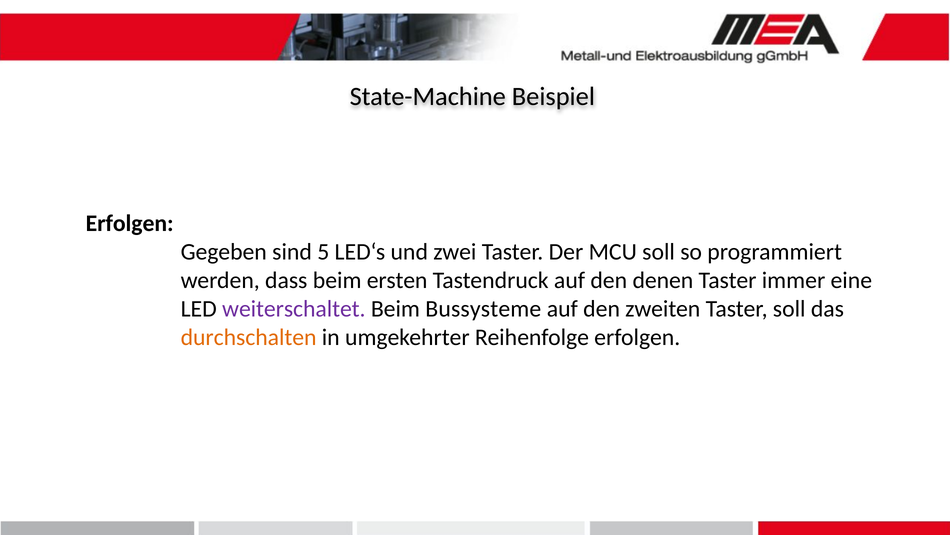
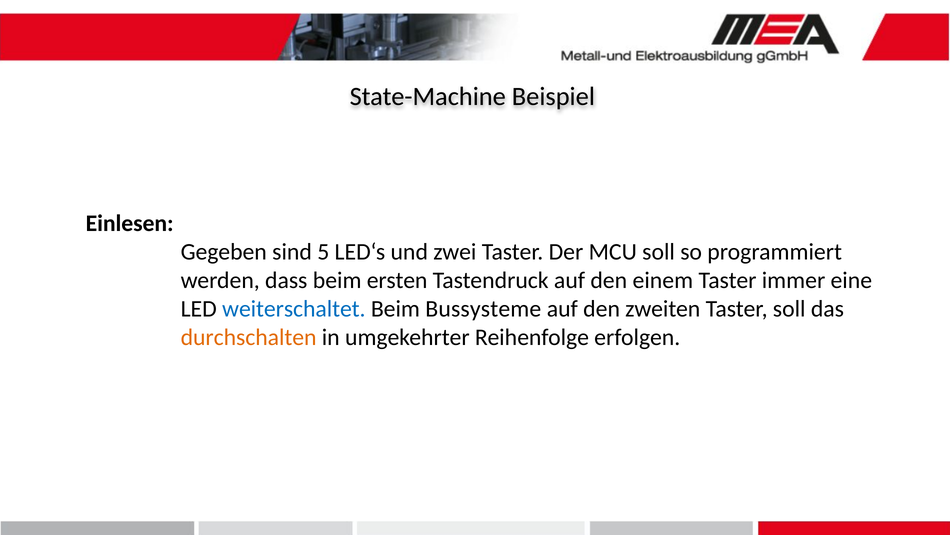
Erfolgen at (130, 223): Erfolgen -> Einlesen
denen: denen -> einem
weiterschaltet colour: purple -> blue
